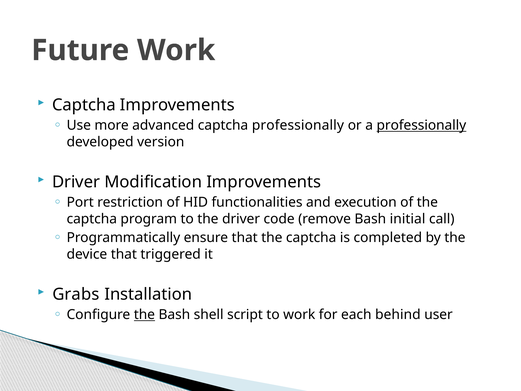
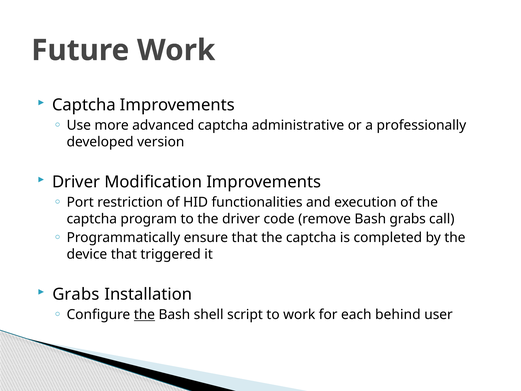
captcha professionally: professionally -> administrative
professionally at (421, 125) underline: present -> none
Bash initial: initial -> grabs
